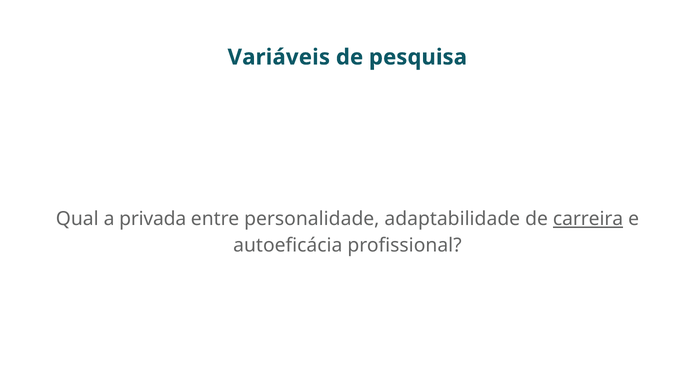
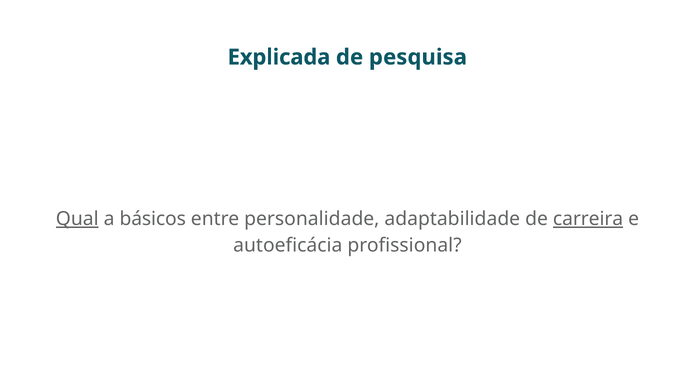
Variáveis: Variáveis -> Explicada
Qual underline: none -> present
privada: privada -> básicos
